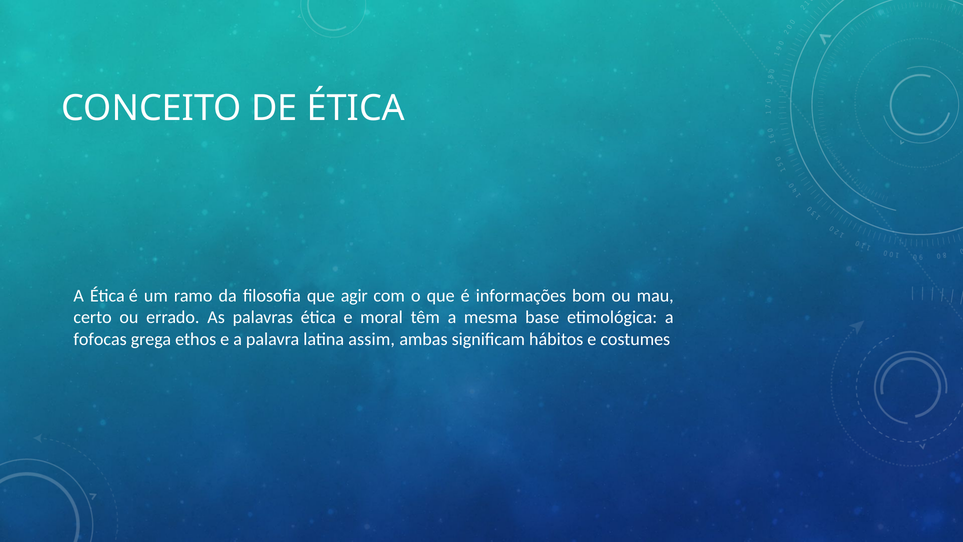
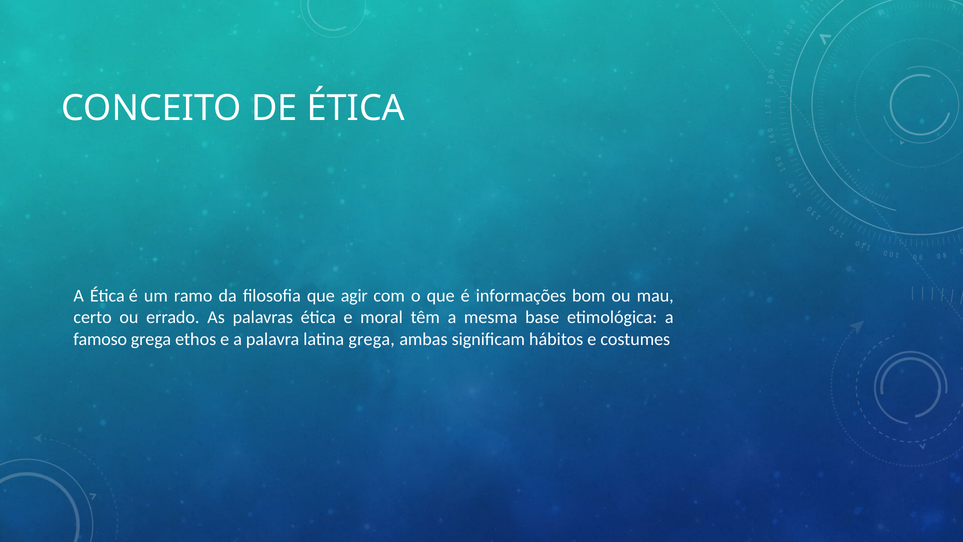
fofocas: fofocas -> famoso
latina assim: assim -> grega
